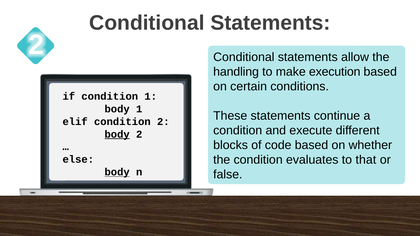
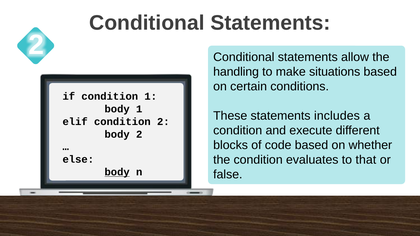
execution: execution -> situations
continue: continue -> includes
body at (117, 134) underline: present -> none
